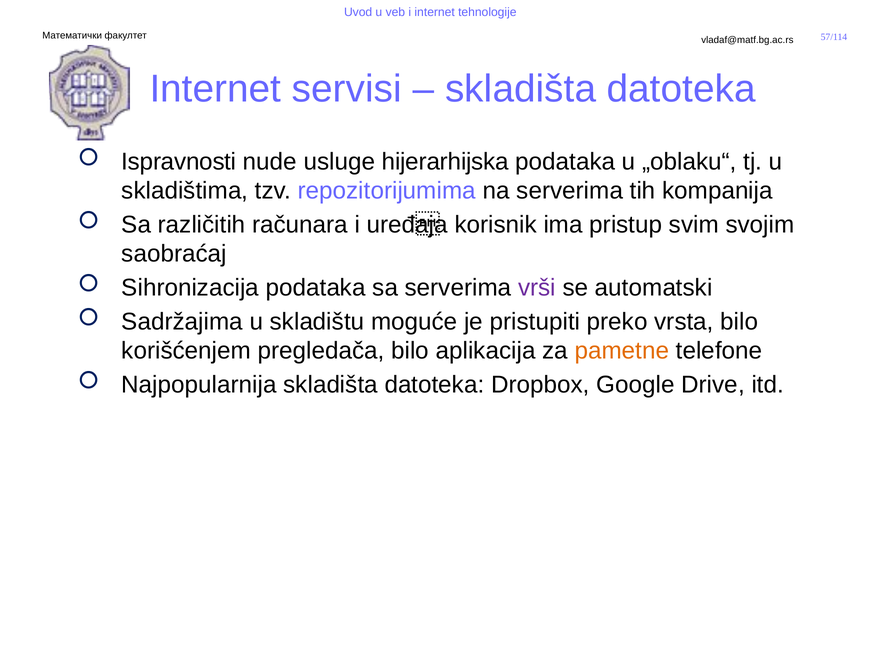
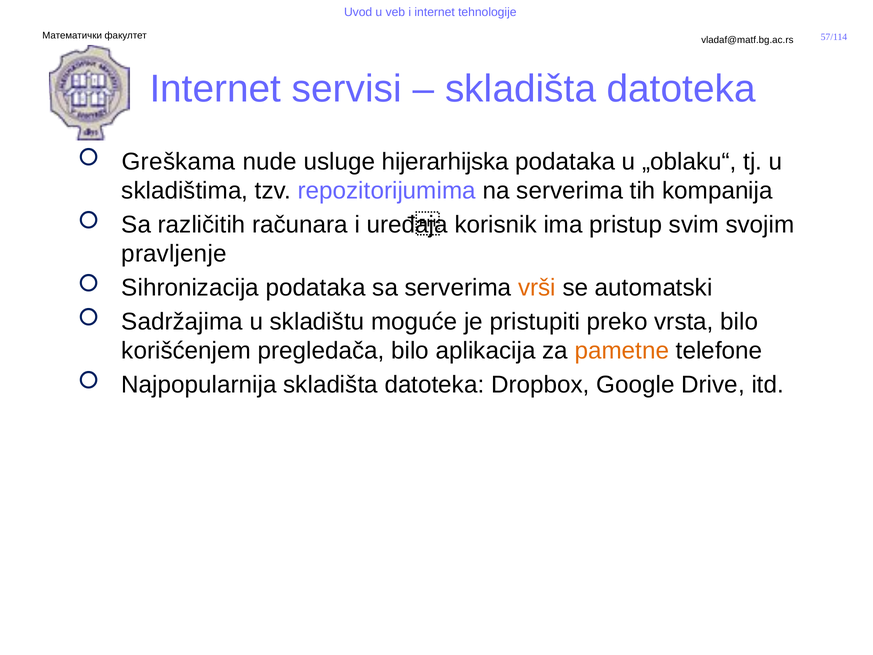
Ispravnosti: Ispravnosti -> Greškama
saobraćaj: saobraćaj -> pravljenje
vrši colour: purple -> orange
